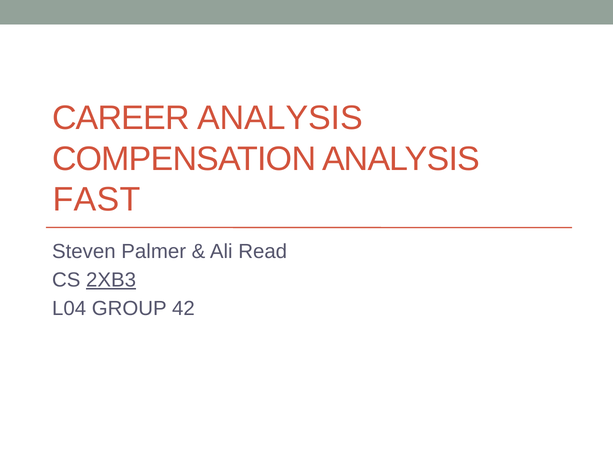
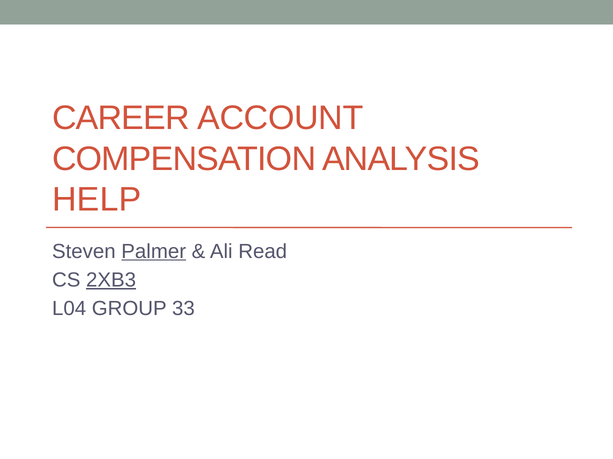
CAREER ANALYSIS: ANALYSIS -> ACCOUNT
FAST: FAST -> HELP
Palmer underline: none -> present
42: 42 -> 33
